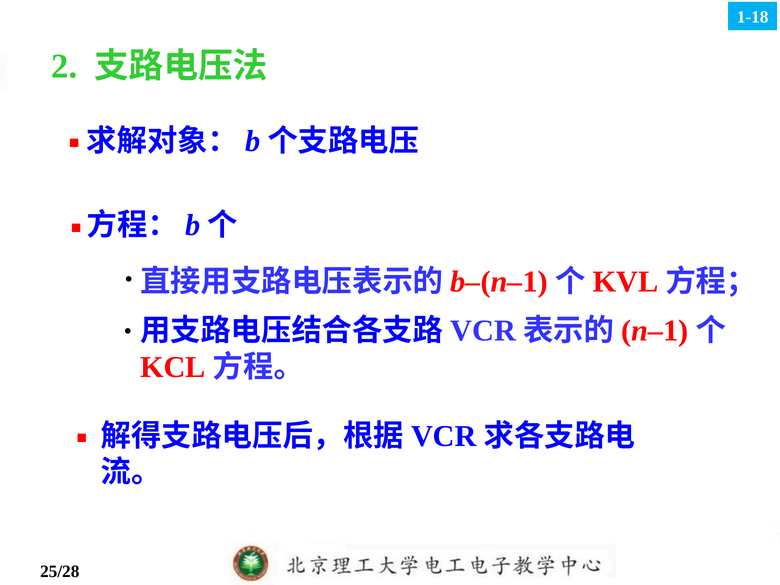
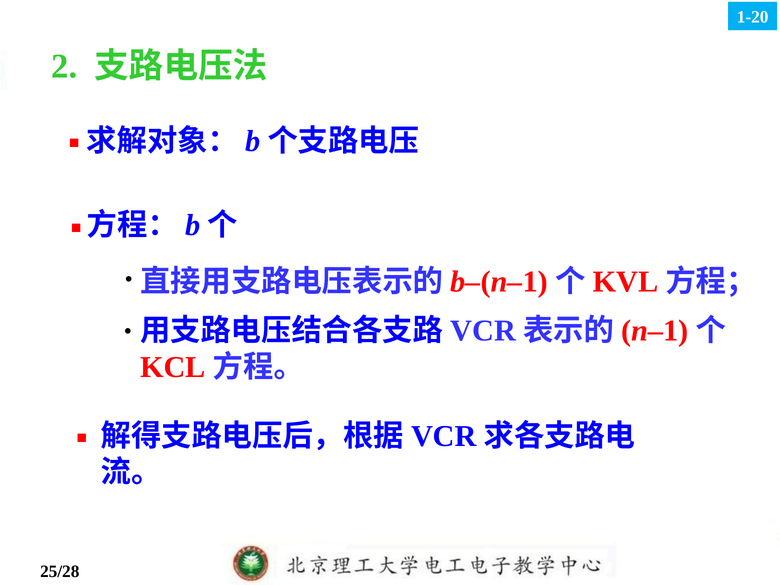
1-18: 1-18 -> 1-20
